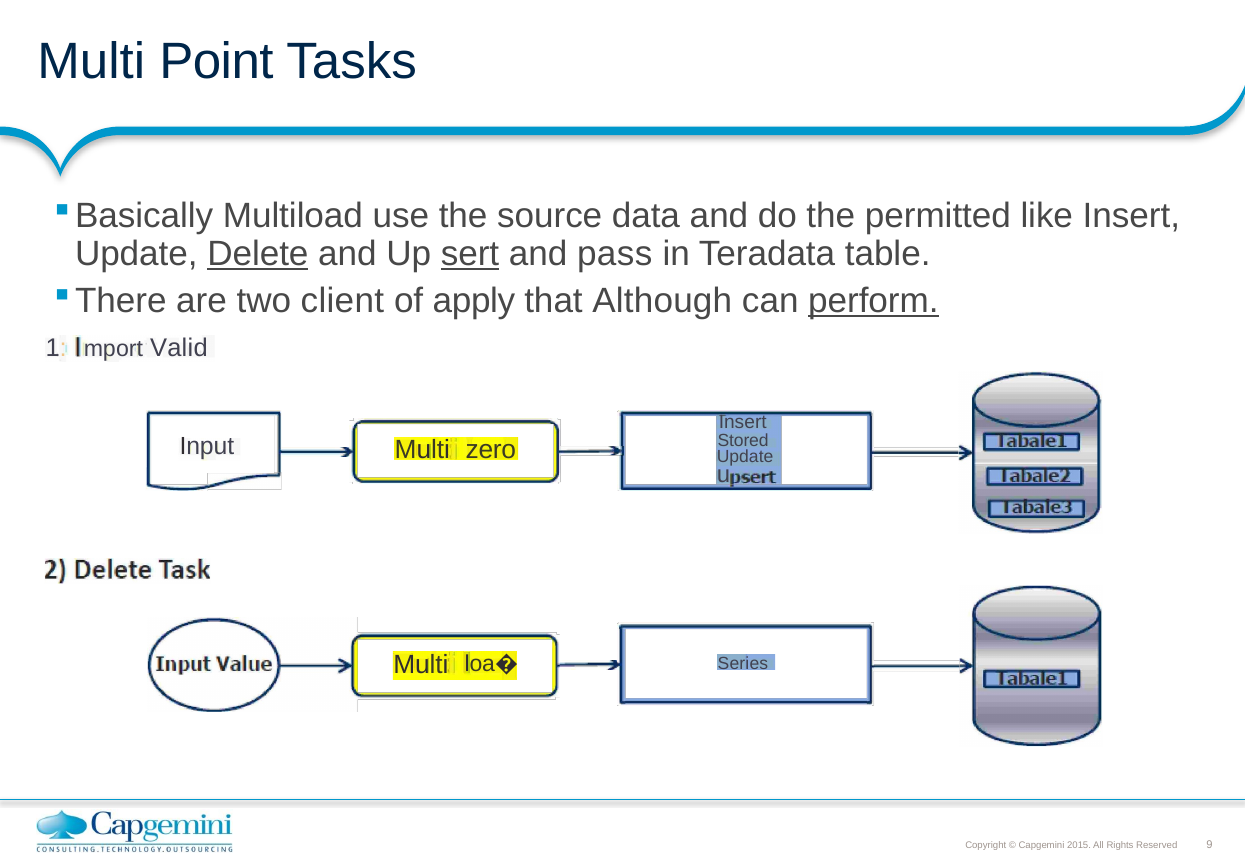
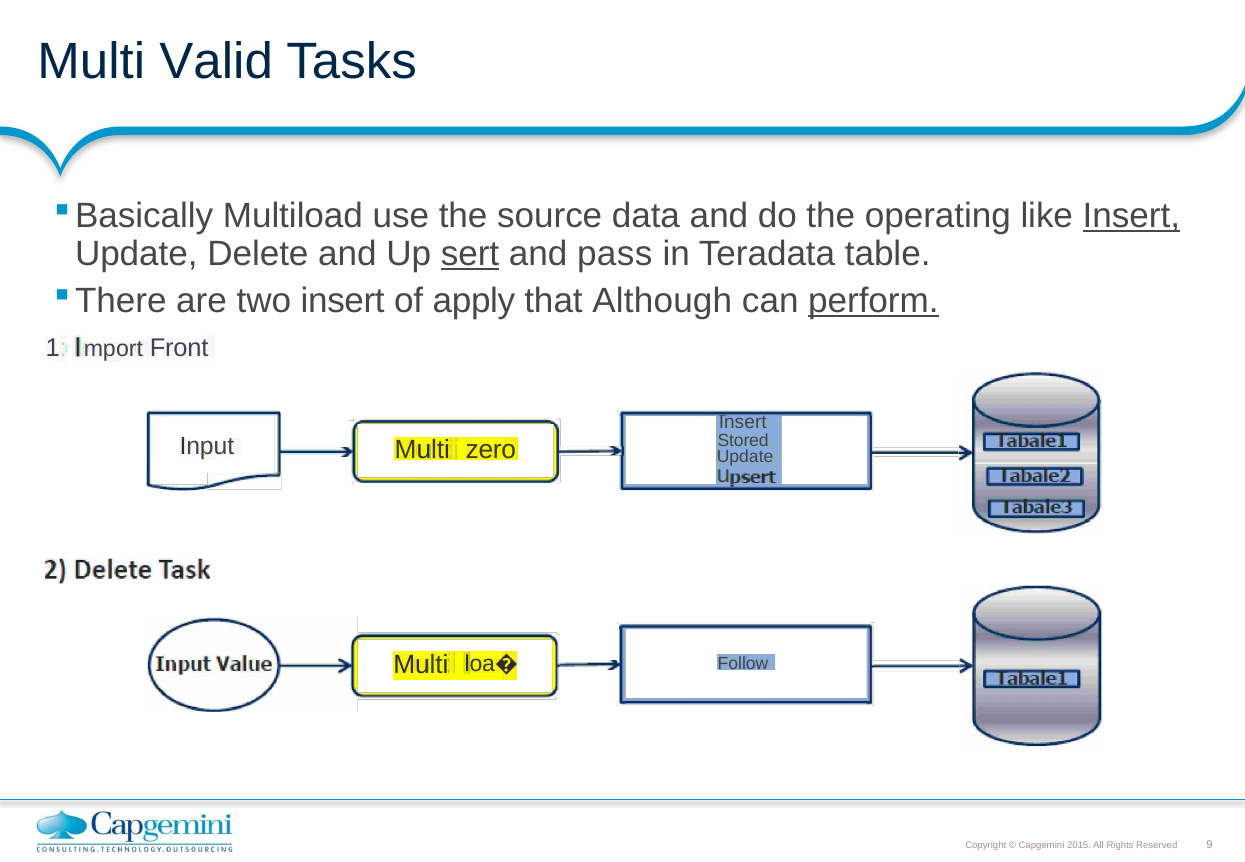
Point: Point -> Valid
permitted: permitted -> operating
Insert at (1131, 216) underline: none -> present
Delete underline: present -> none
two client: client -> insert
Valid: Valid -> Front
Series: Series -> Follow
